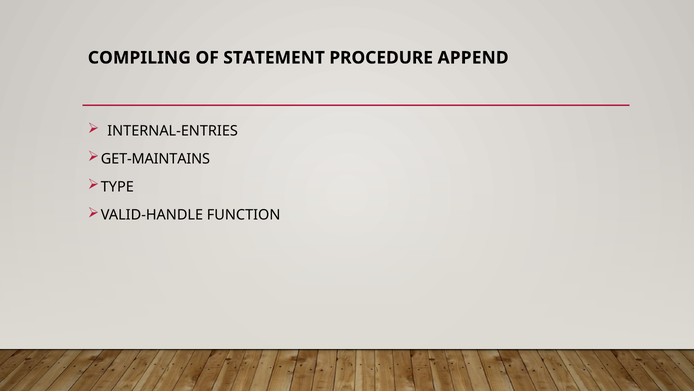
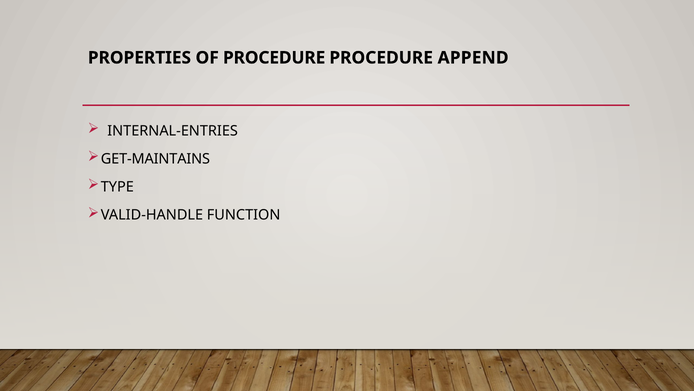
COMPILING: COMPILING -> PROPERTIES
OF STATEMENT: STATEMENT -> PROCEDURE
